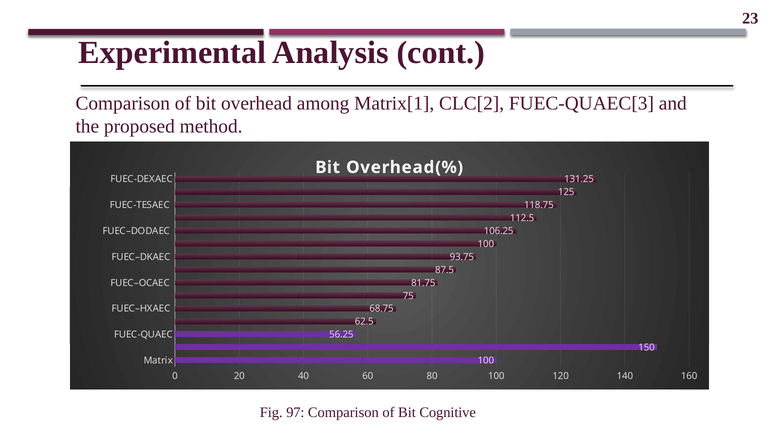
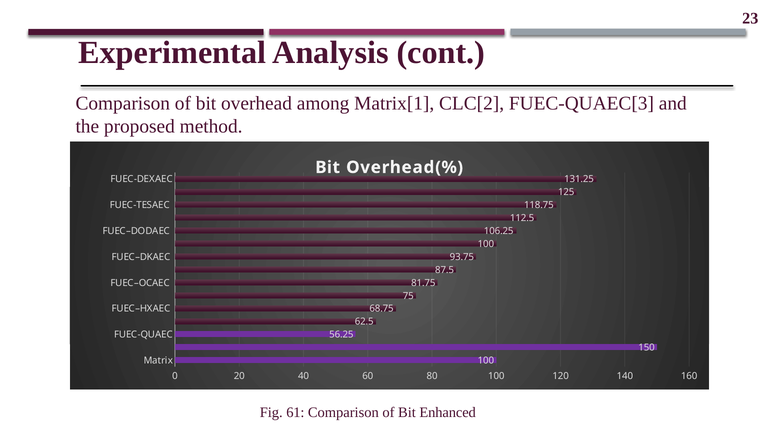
97: 97 -> 61
Cognitive: Cognitive -> Enhanced
